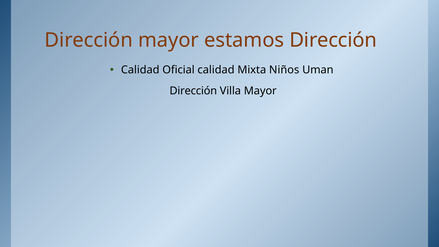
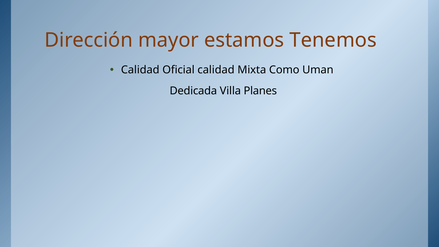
estamos Dirección: Dirección -> Tenemos
Niños: Niños -> Como
Dirección at (193, 91): Dirección -> Dedicada
Villa Mayor: Mayor -> Planes
